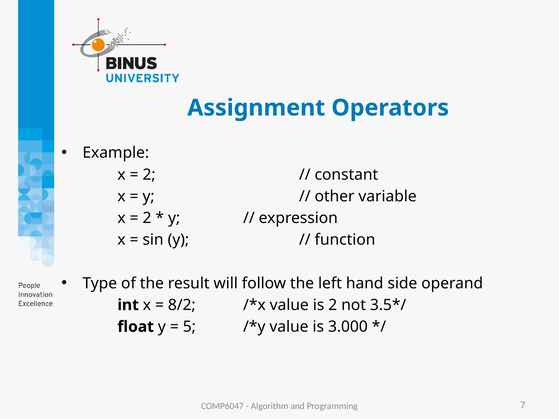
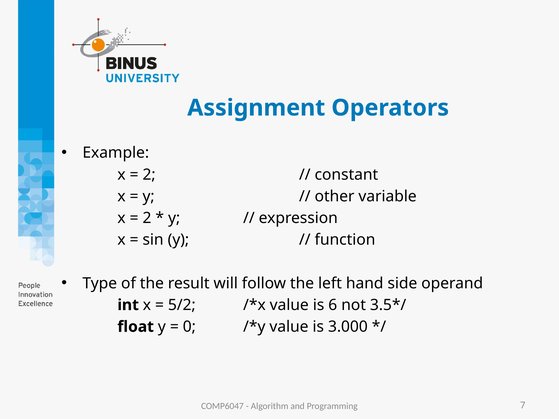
8/2: 8/2 -> 5/2
is 2: 2 -> 6
5: 5 -> 0
